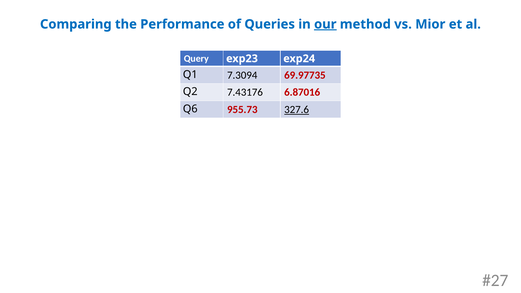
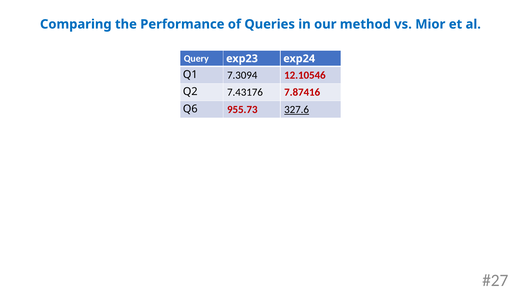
our underline: present -> none
69.97735: 69.97735 -> 12.10546
6.87016: 6.87016 -> 7.87416
